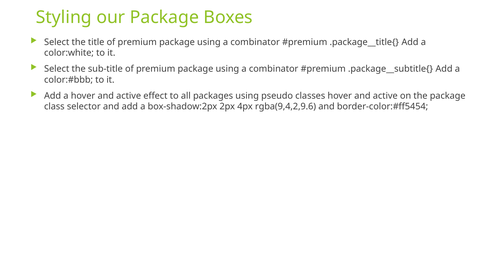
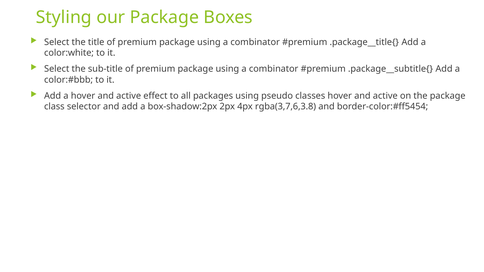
rgba(9,4,2,9.6: rgba(9,4,2,9.6 -> rgba(3,7,6,3.8
